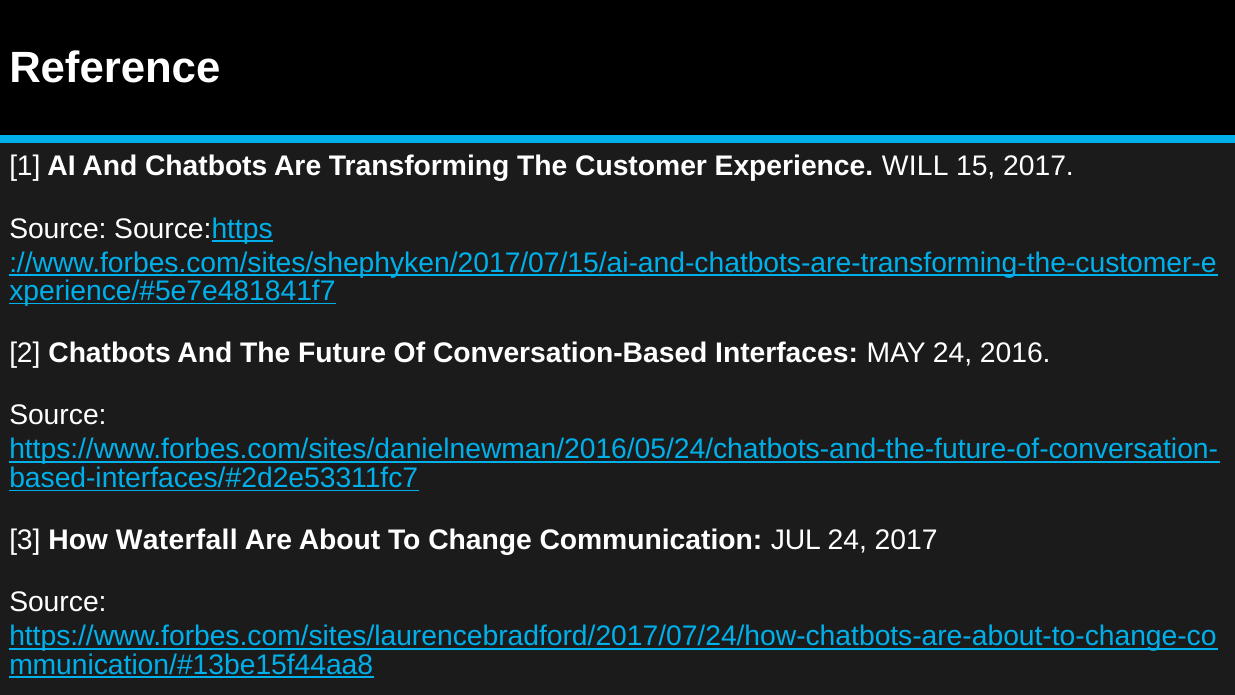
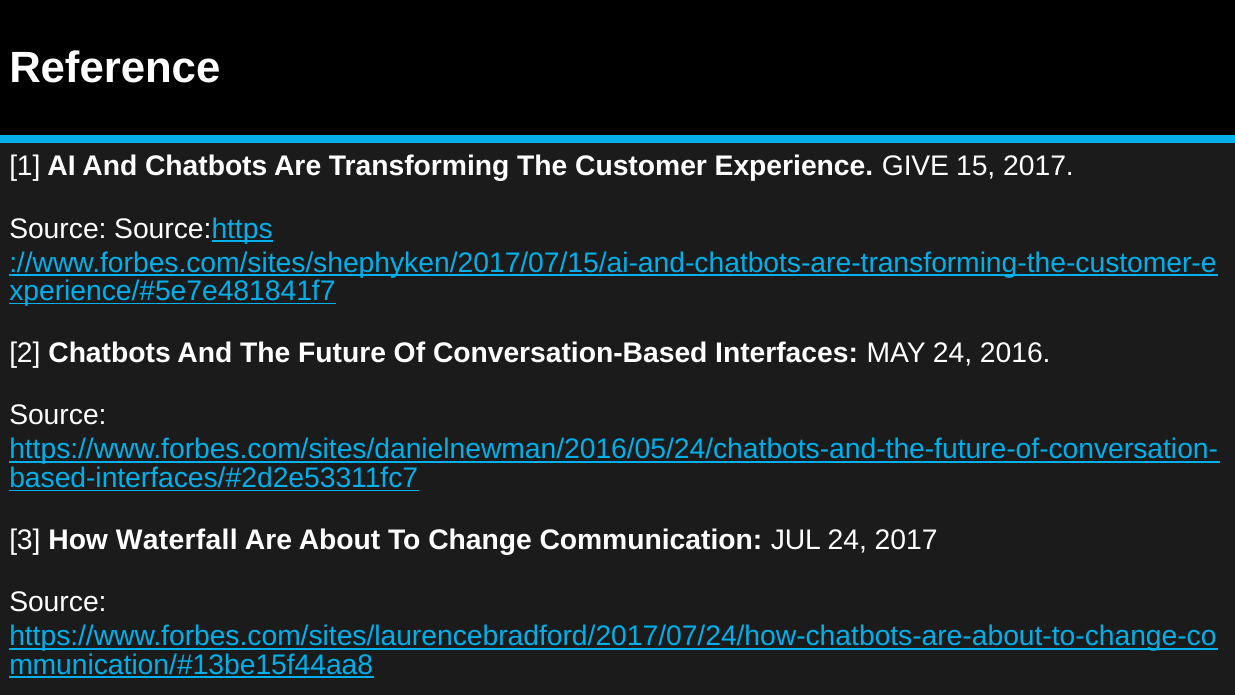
WILL: WILL -> GIVE
